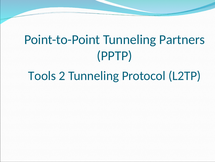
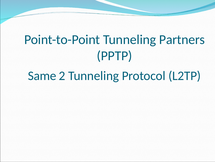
Tools: Tools -> Same
